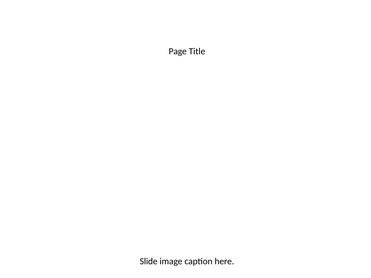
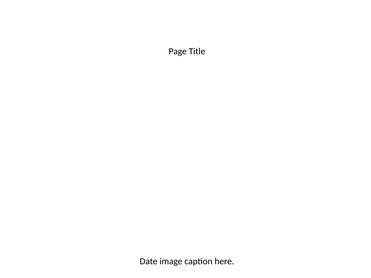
Slide: Slide -> Date
